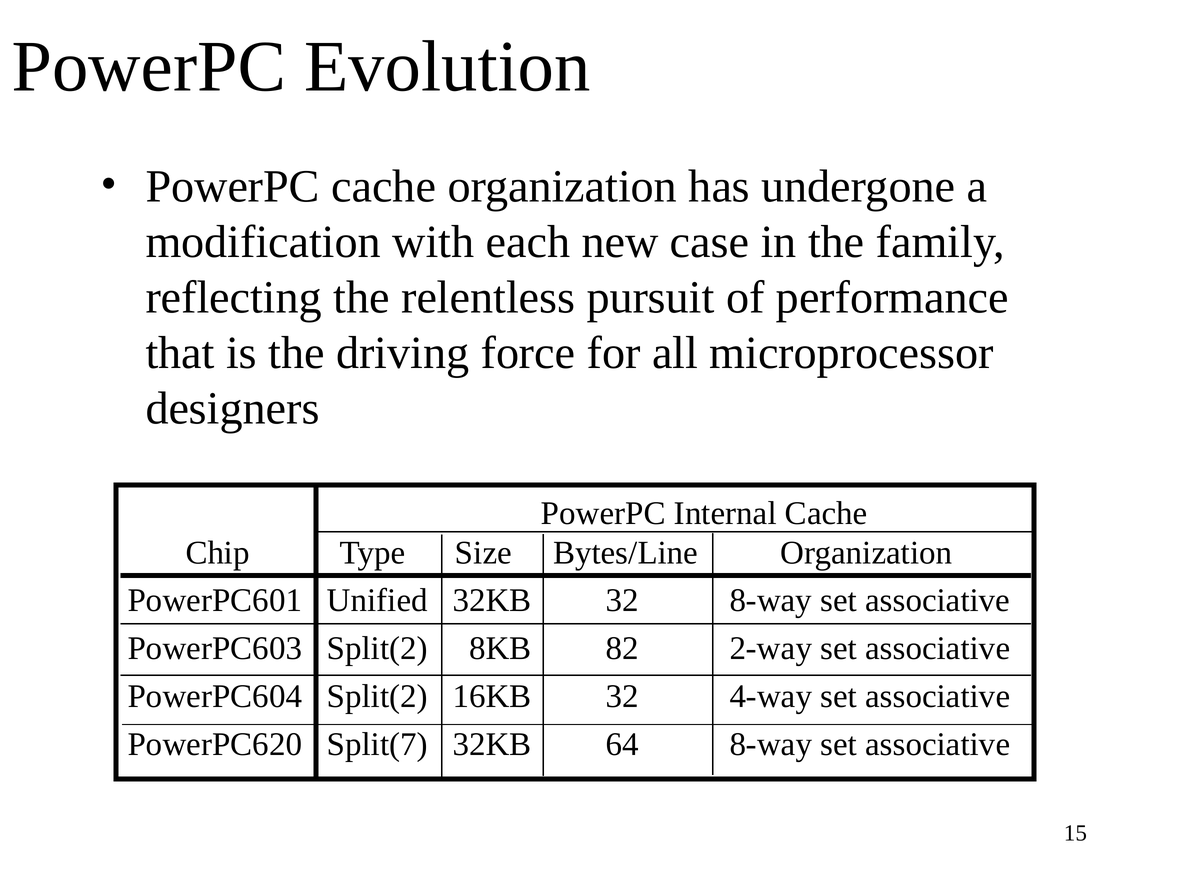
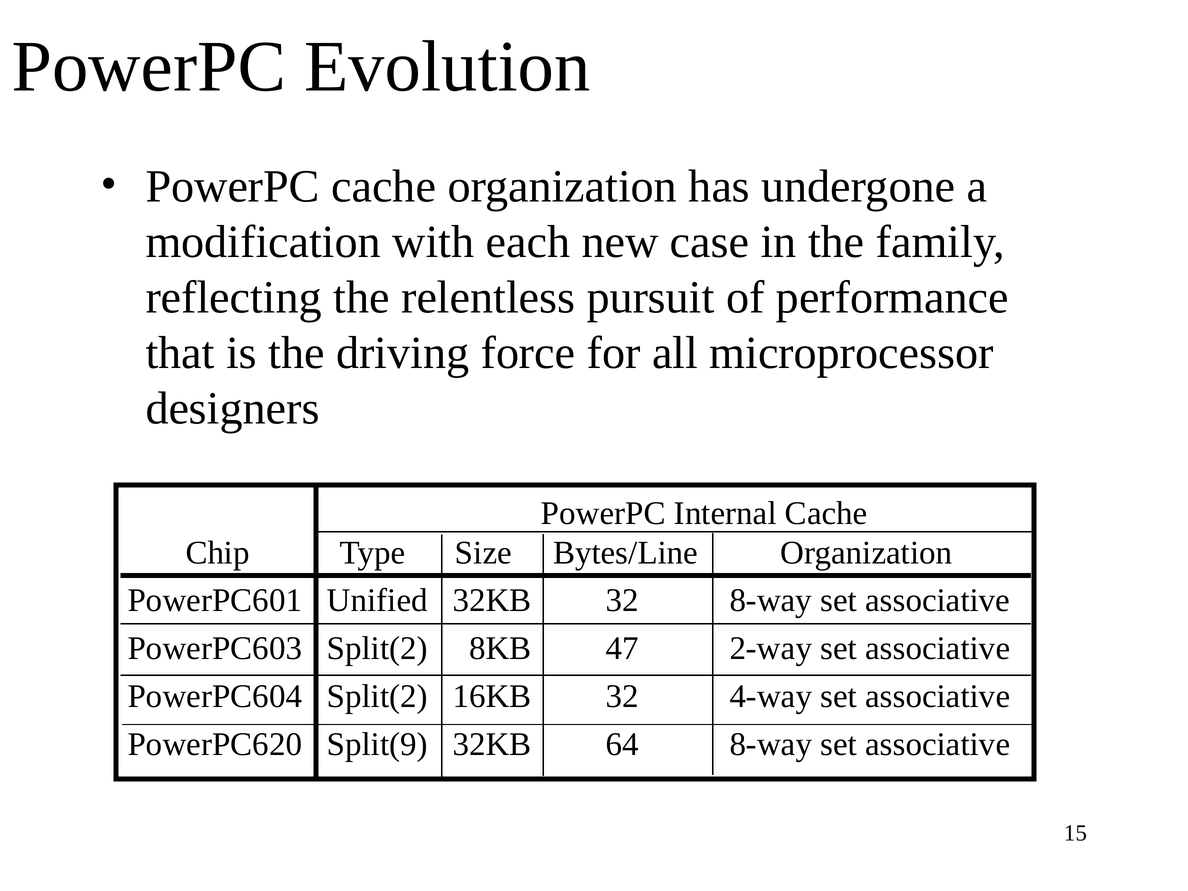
82: 82 -> 47
Split(7: Split(7 -> Split(9
